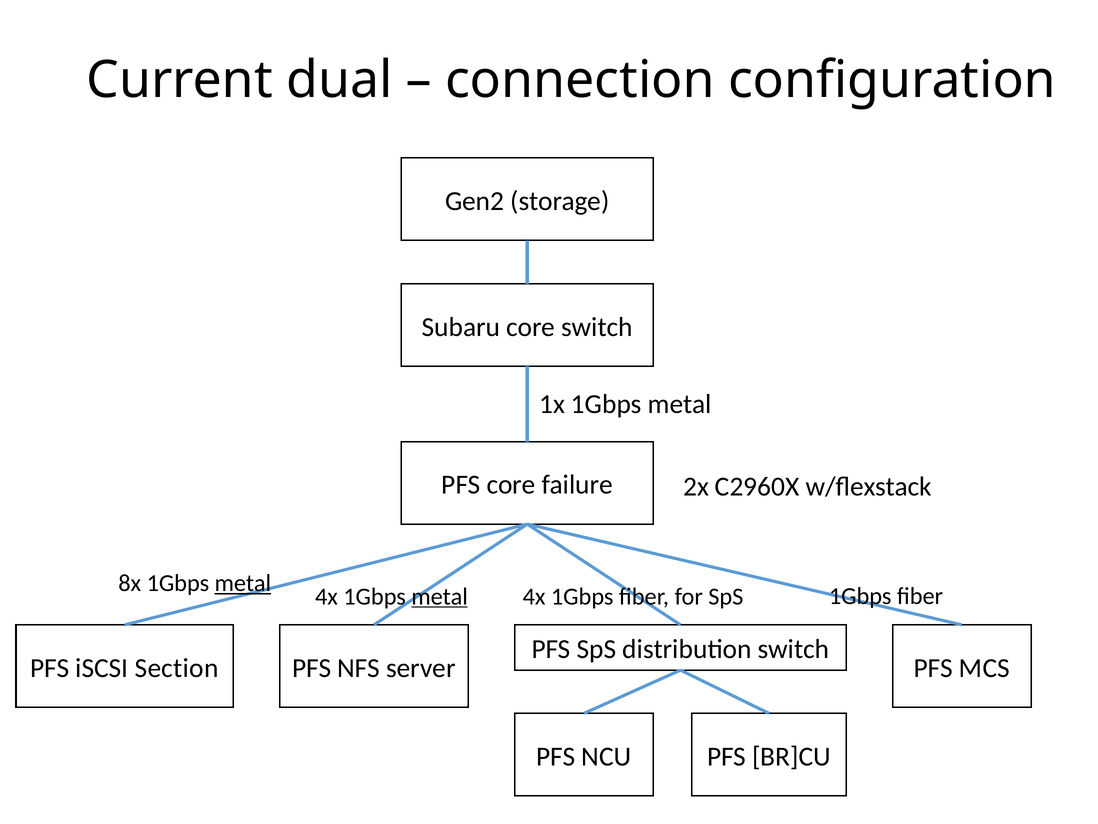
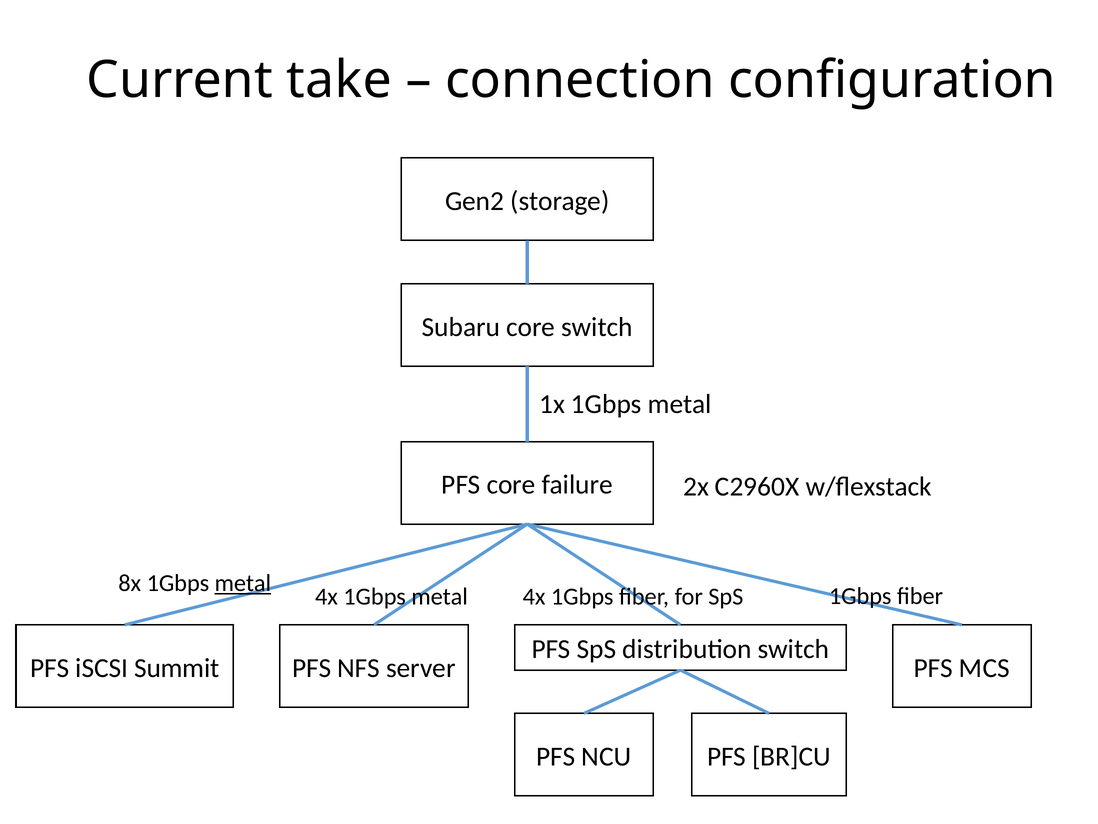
dual: dual -> take
metal at (440, 596) underline: present -> none
Section: Section -> Summit
